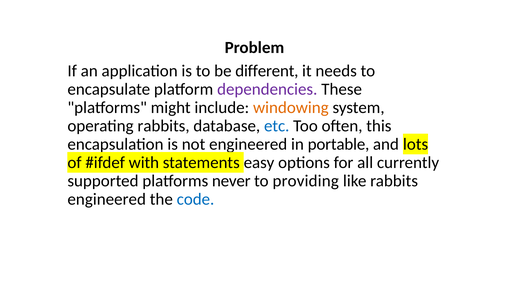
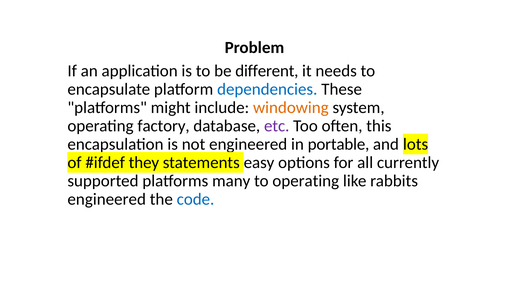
dependencies colour: purple -> blue
operating rabbits: rabbits -> factory
etc colour: blue -> purple
with: with -> they
never: never -> many
to providing: providing -> operating
